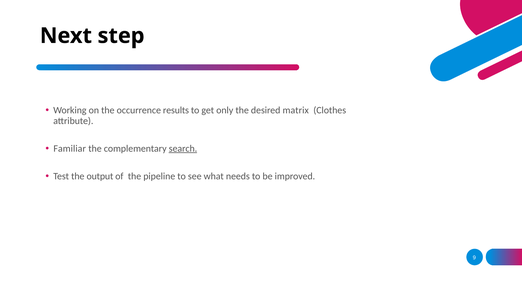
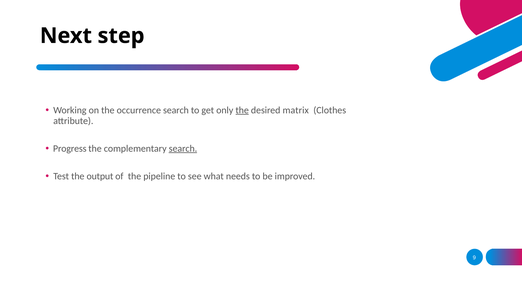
occurrence results: results -> search
the at (242, 110) underline: none -> present
Familiar: Familiar -> Progress
